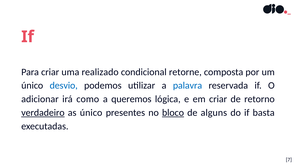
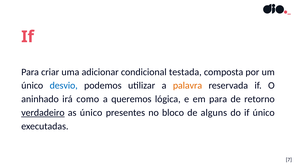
realizado: realizado -> adicionar
retorne: retorne -> testada
palavra colour: blue -> orange
adicionar: adicionar -> aninhado
em criar: criar -> para
bloco underline: present -> none
if basta: basta -> único
